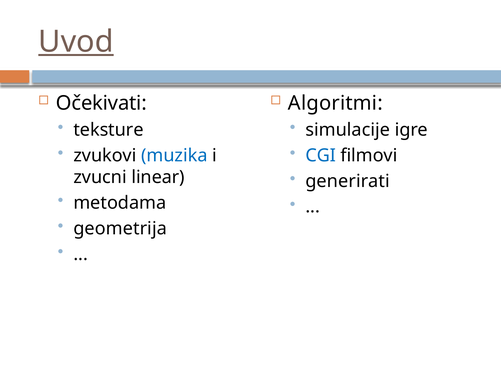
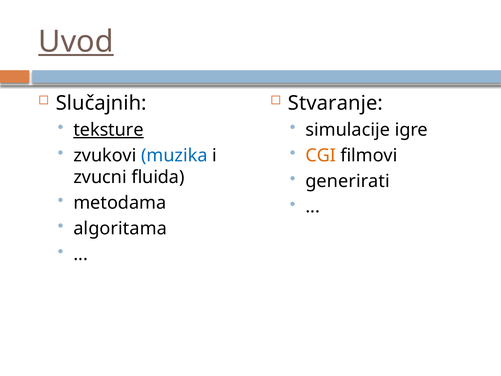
Očekivati: Očekivati -> Slučajnih
Algoritmi: Algoritmi -> Stvaranje
teksture underline: none -> present
CGI colour: blue -> orange
linear: linear -> fluida
geometrija: geometrija -> algoritama
